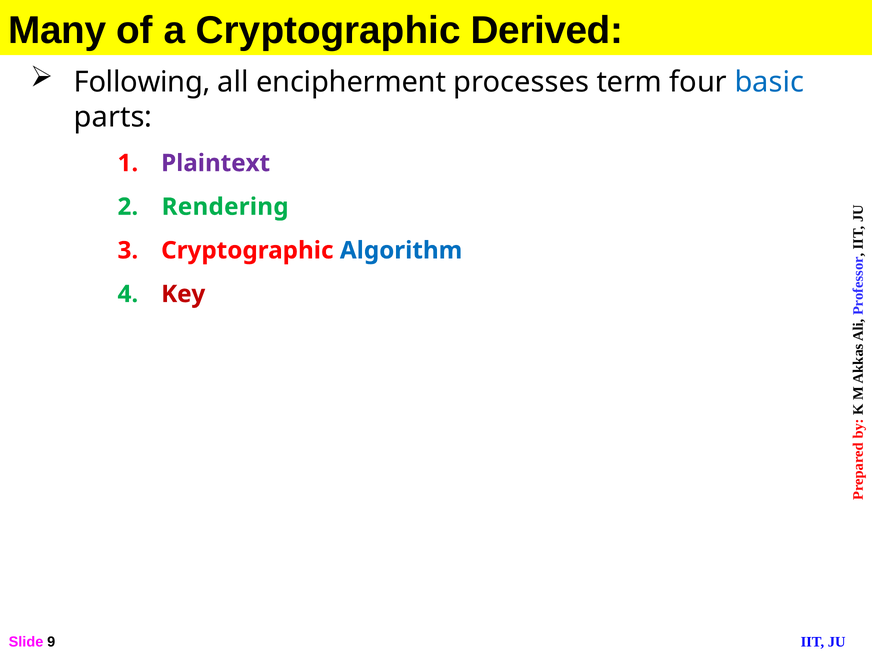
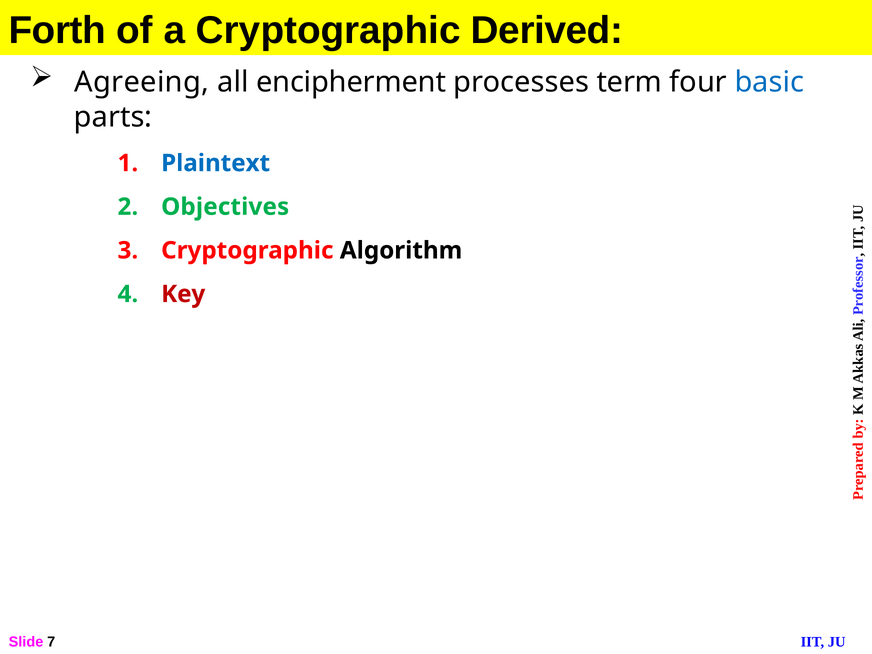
Many: Many -> Forth
Following: Following -> Agreeing
Plaintext colour: purple -> blue
Rendering: Rendering -> Objectives
Algorithm colour: blue -> black
9: 9 -> 7
